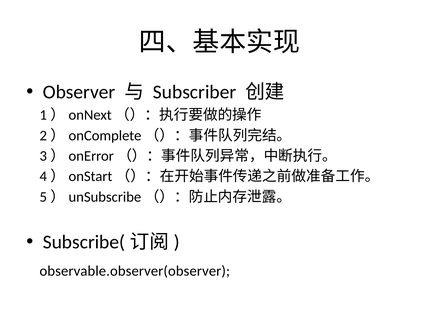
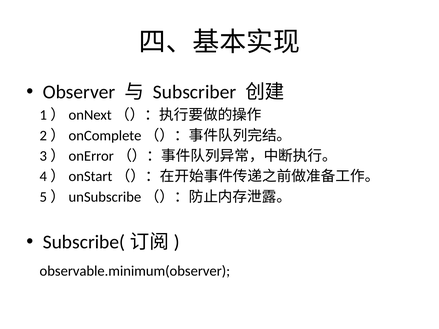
observable.observer(observer: observable.observer(observer -> observable.minimum(observer
